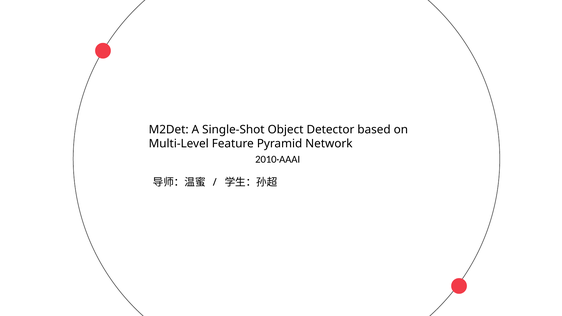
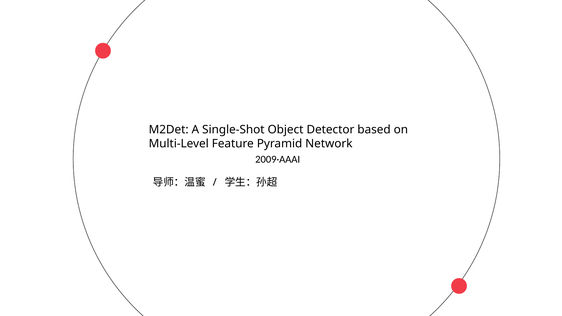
2010·AAAI: 2010·AAAI -> 2009·AAAI
